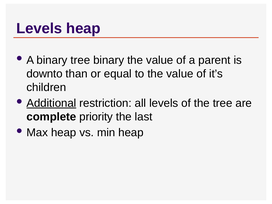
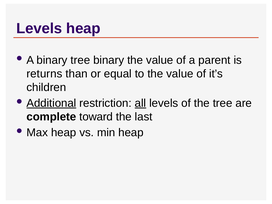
downto: downto -> returns
all underline: none -> present
priority: priority -> toward
